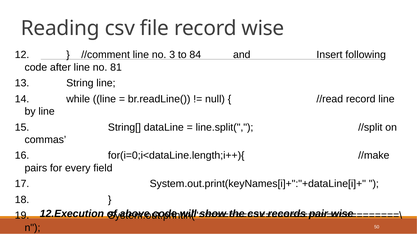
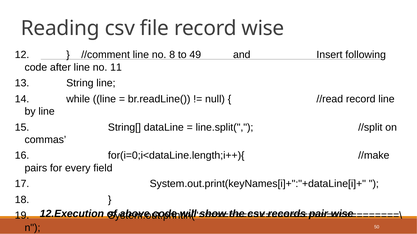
3: 3 -> 8
84: 84 -> 49
81: 81 -> 11
